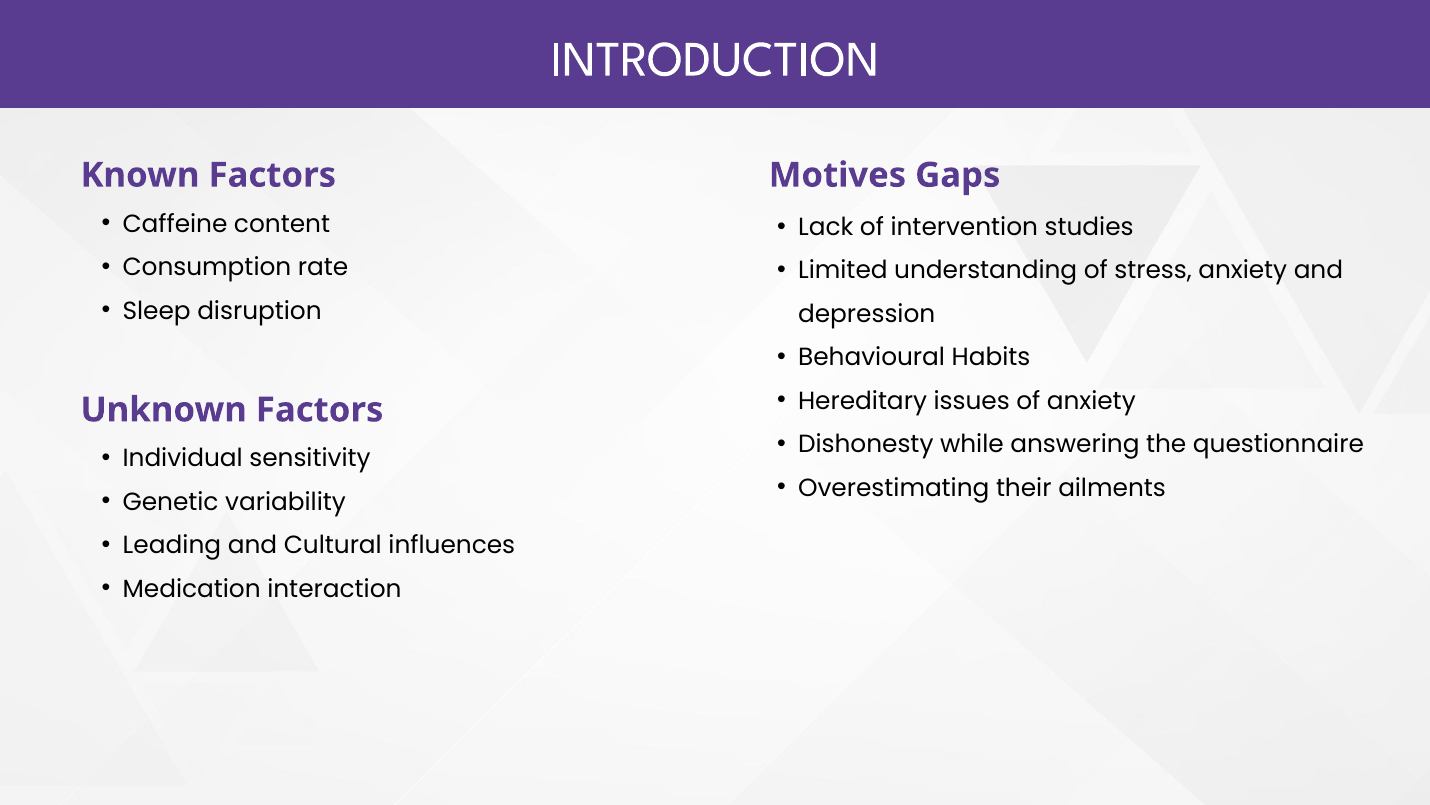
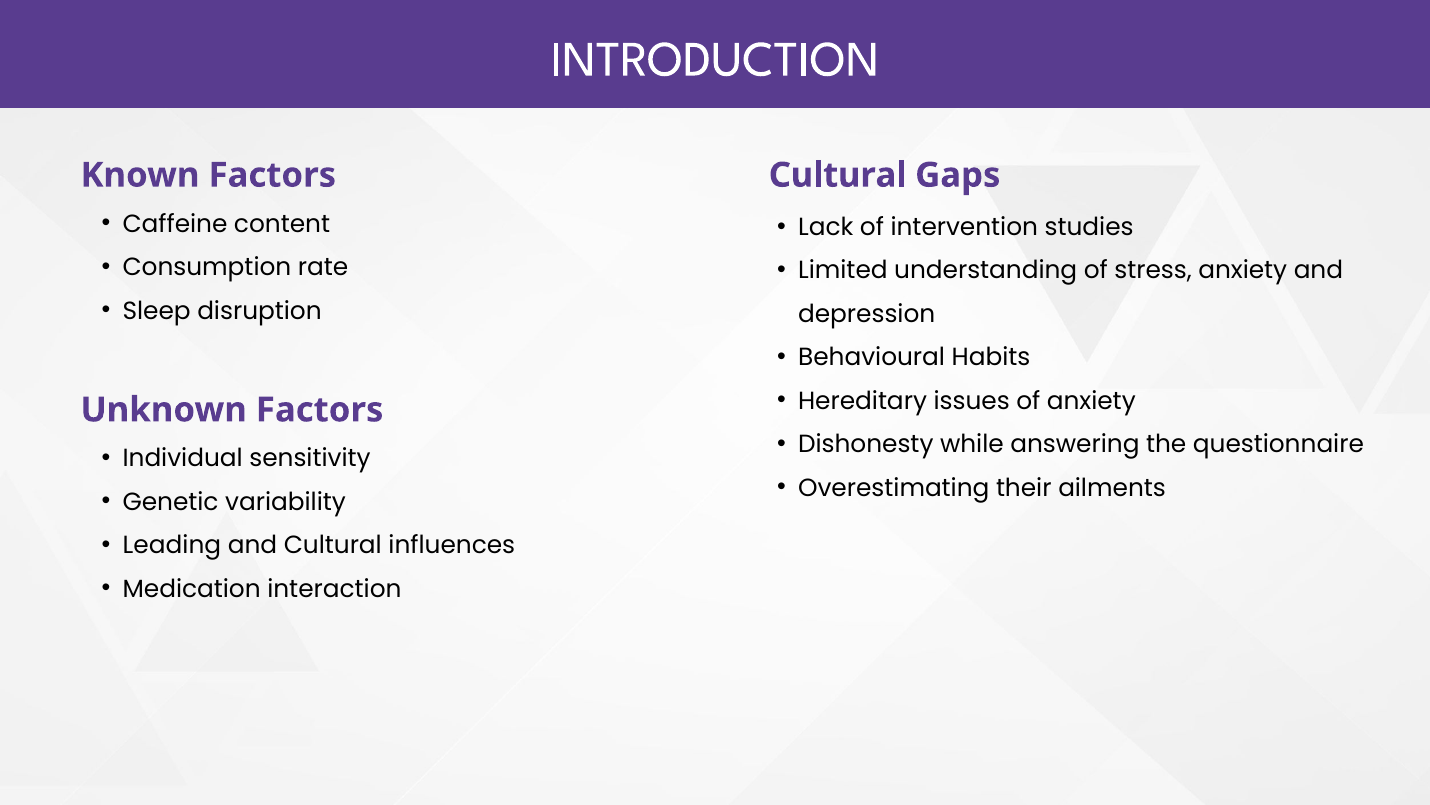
Motives at (837, 175): Motives -> Cultural
